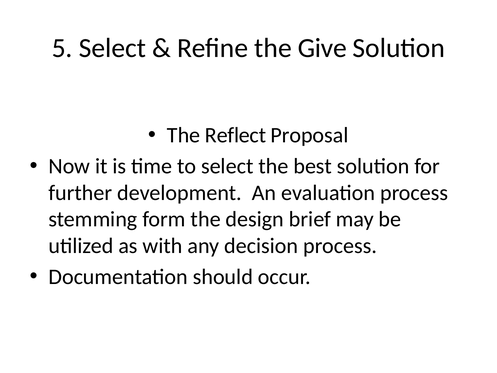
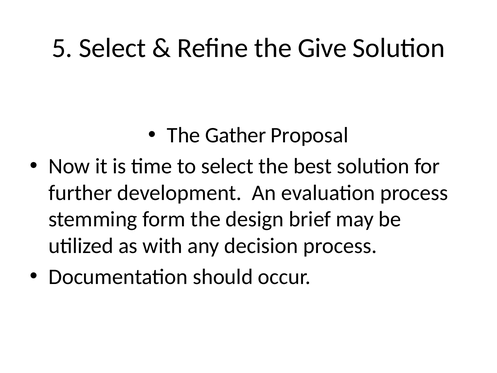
Reflect: Reflect -> Gather
